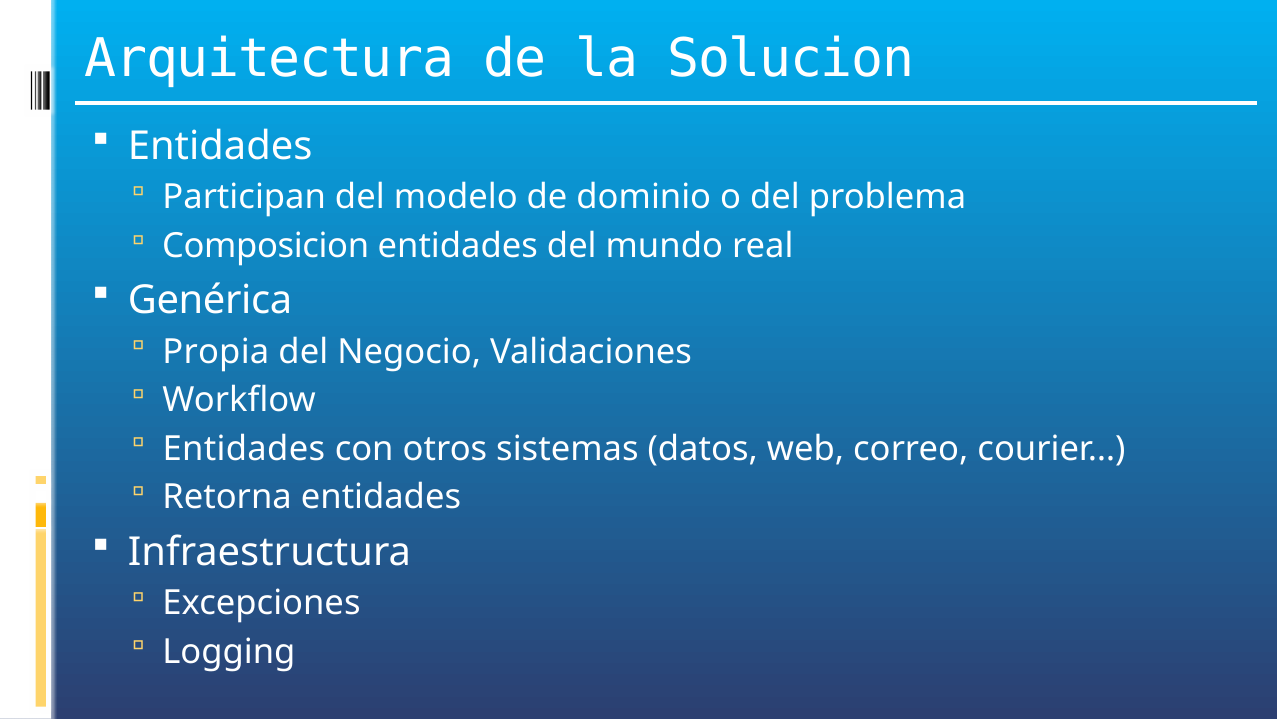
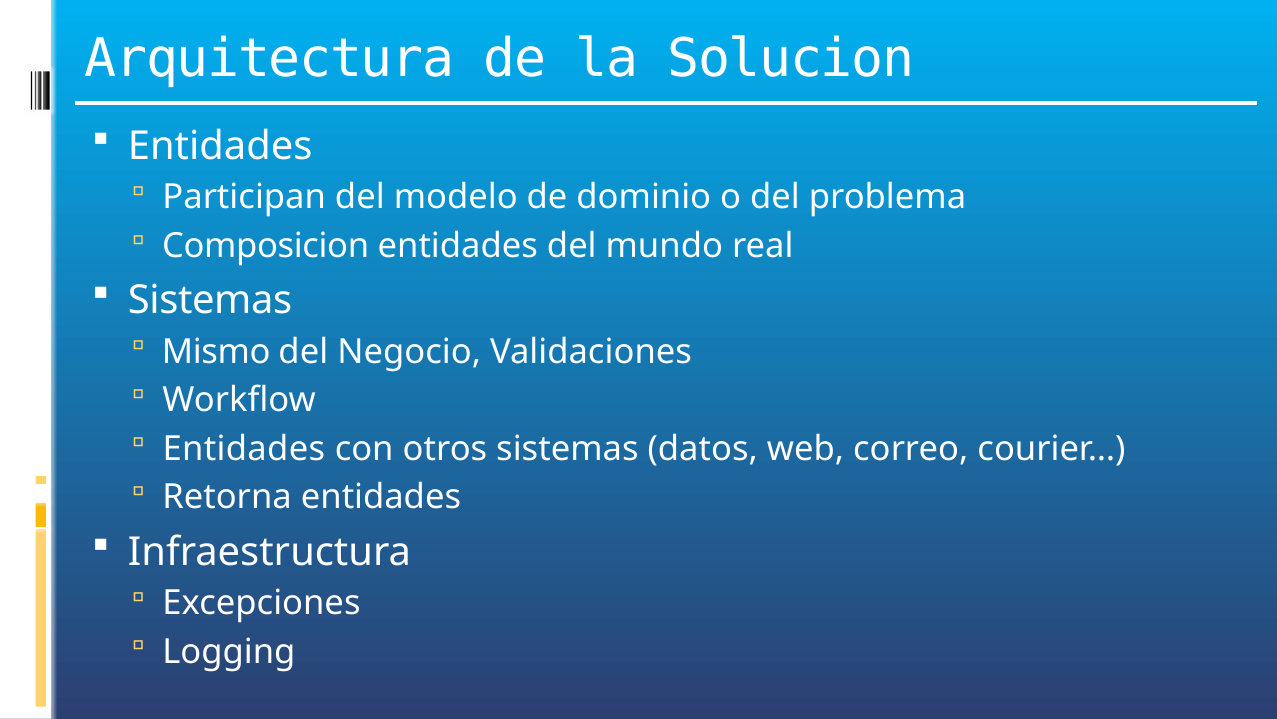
Genérica at (210, 300): Genérica -> Sistemas
Propia: Propia -> Mismo
